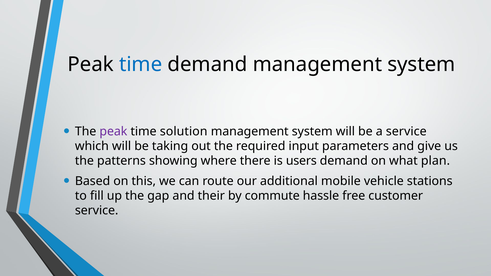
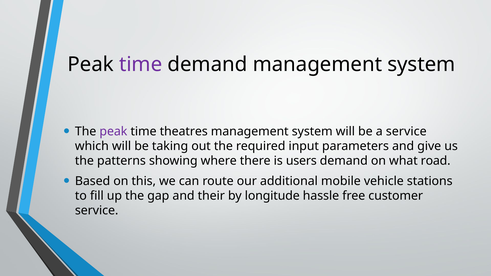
time at (141, 64) colour: blue -> purple
solution: solution -> theatres
plan: plan -> road
commute: commute -> longitude
